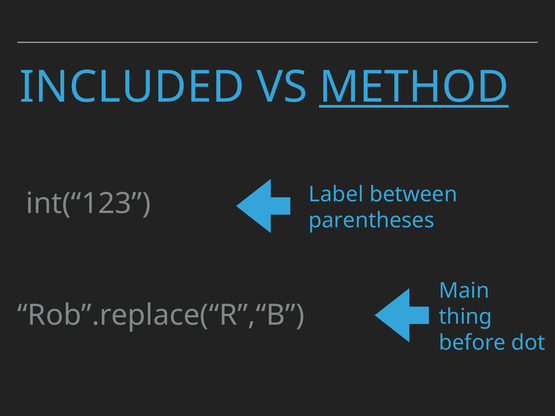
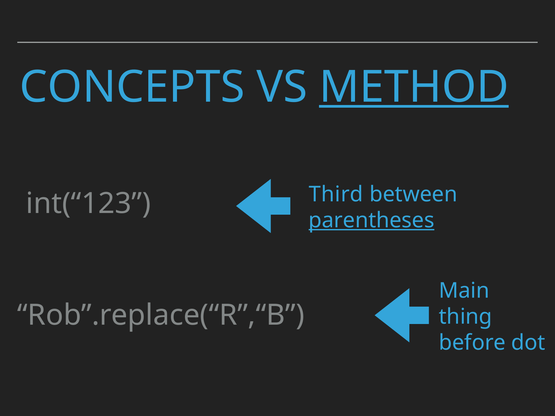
INCLUDED: INCLUDED -> CONCEPTS
Label: Label -> Third
parentheses underline: none -> present
